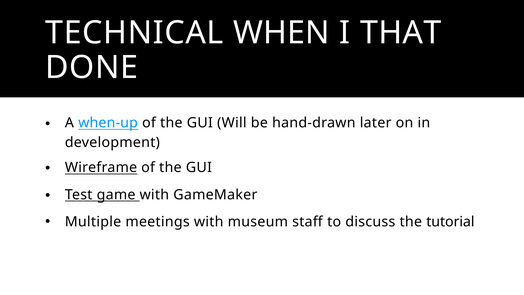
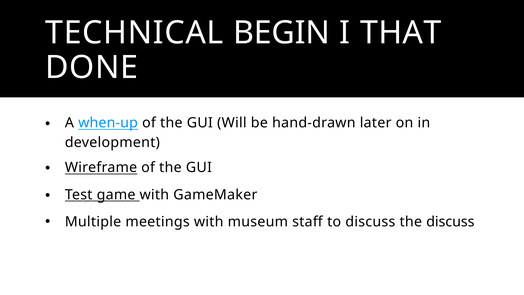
WHEN: WHEN -> BEGIN
the tutorial: tutorial -> discuss
